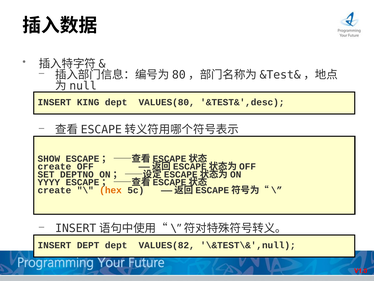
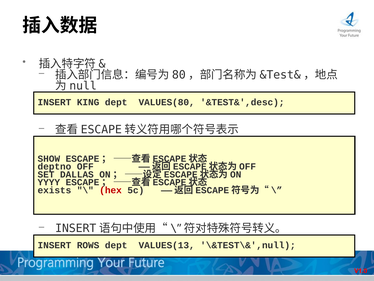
create at (54, 166): create -> deptno
DEPTNO: DEPTNO -> DALLAS
create at (54, 190): create -> exists
hex colour: orange -> red
INSERT DEPT: DEPT -> ROWS
VALUES(82: VALUES(82 -> VALUES(13
